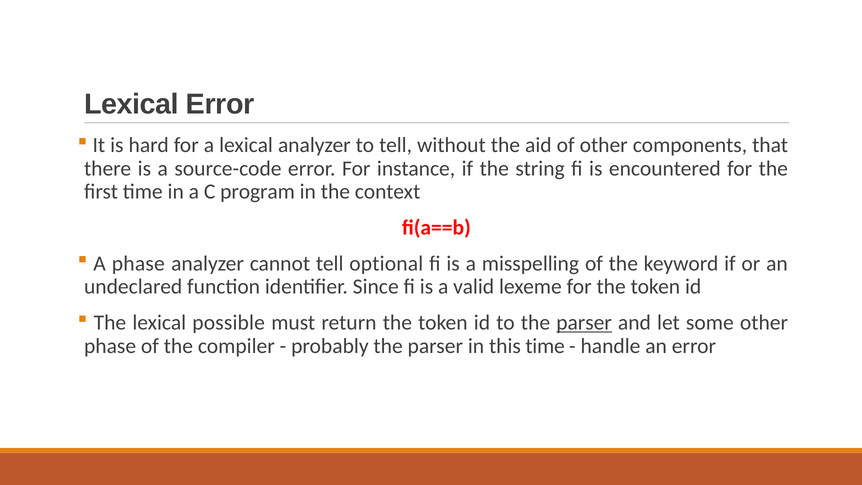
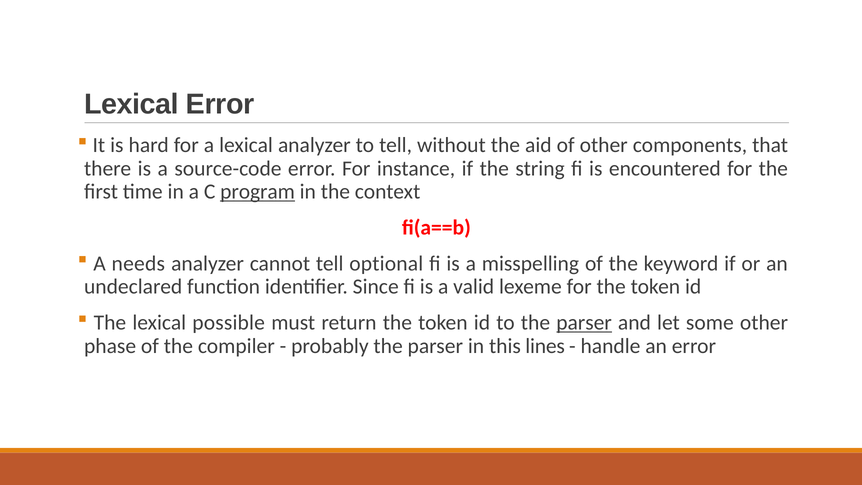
program underline: none -> present
A phase: phase -> needs
this time: time -> lines
